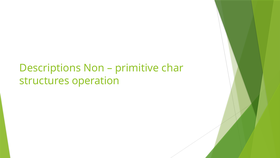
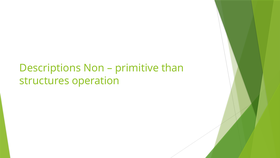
char: char -> than
